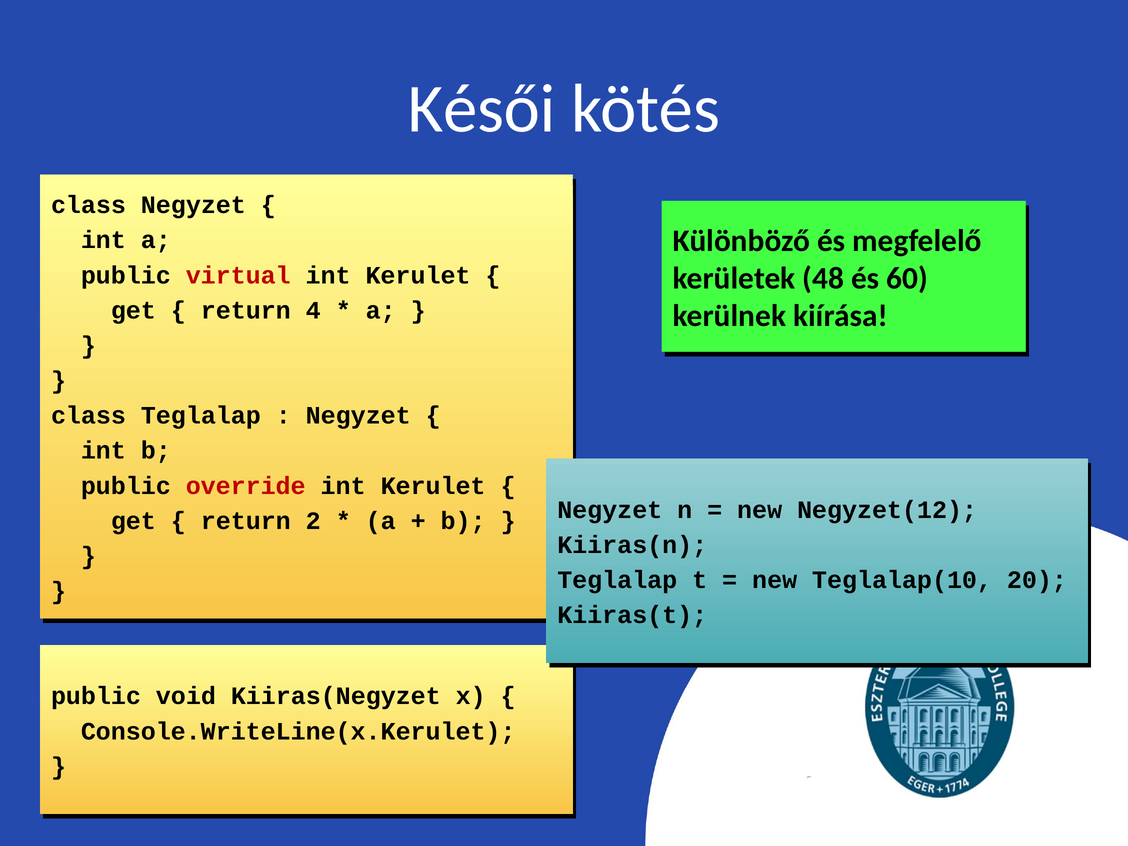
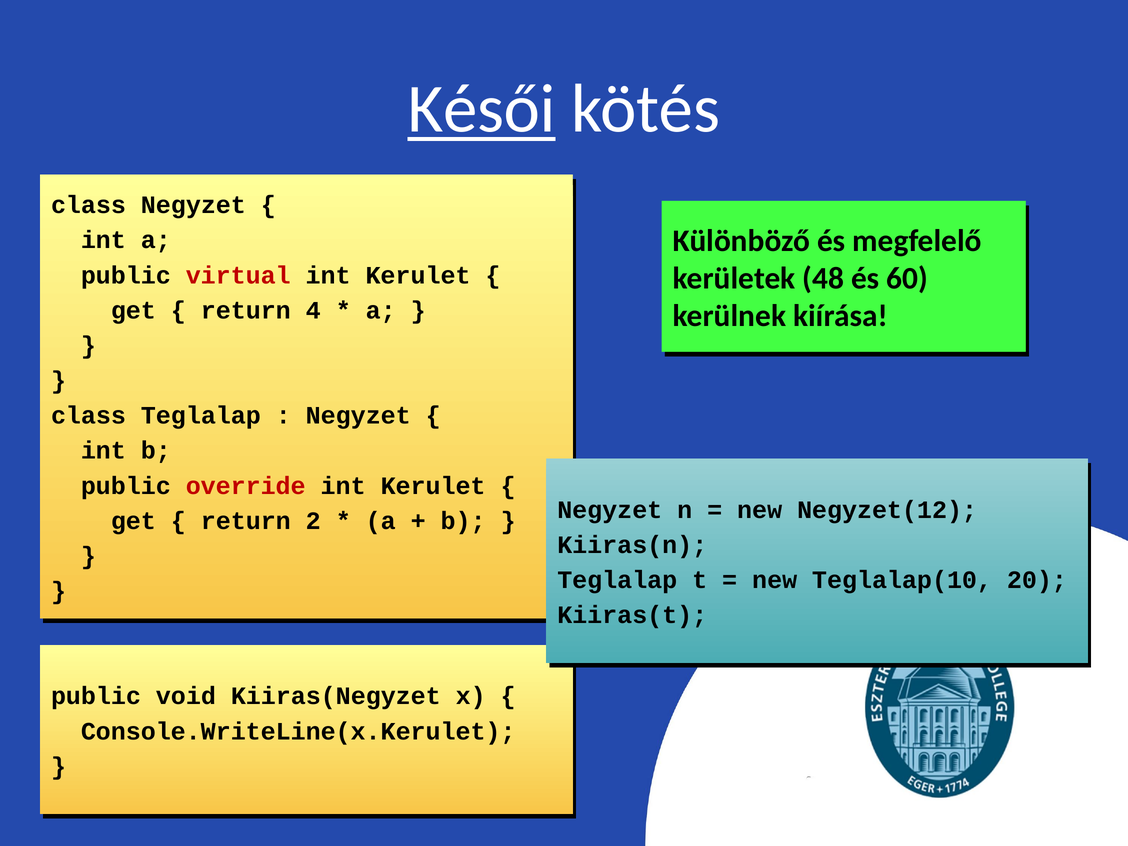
Késői underline: none -> present
